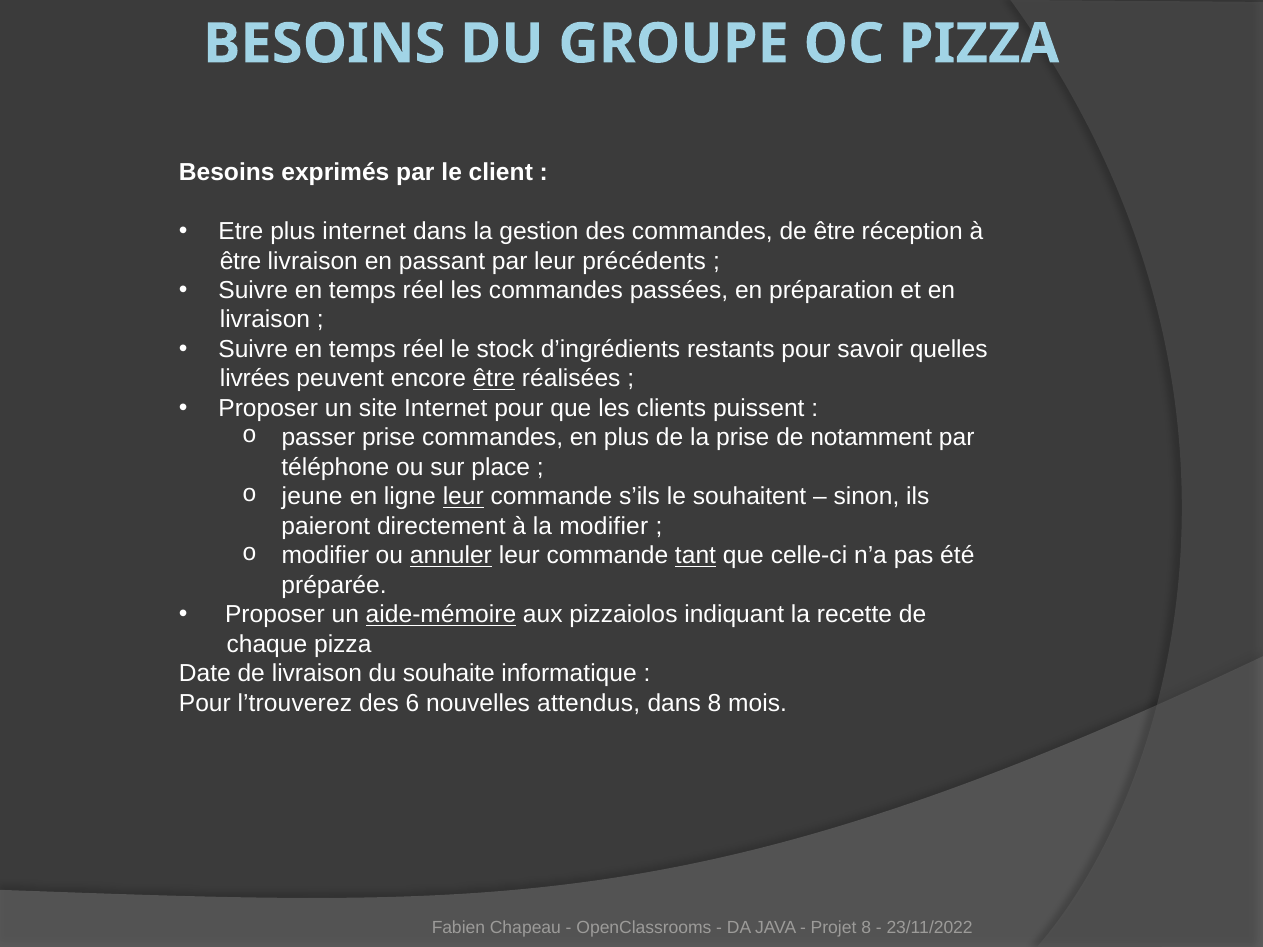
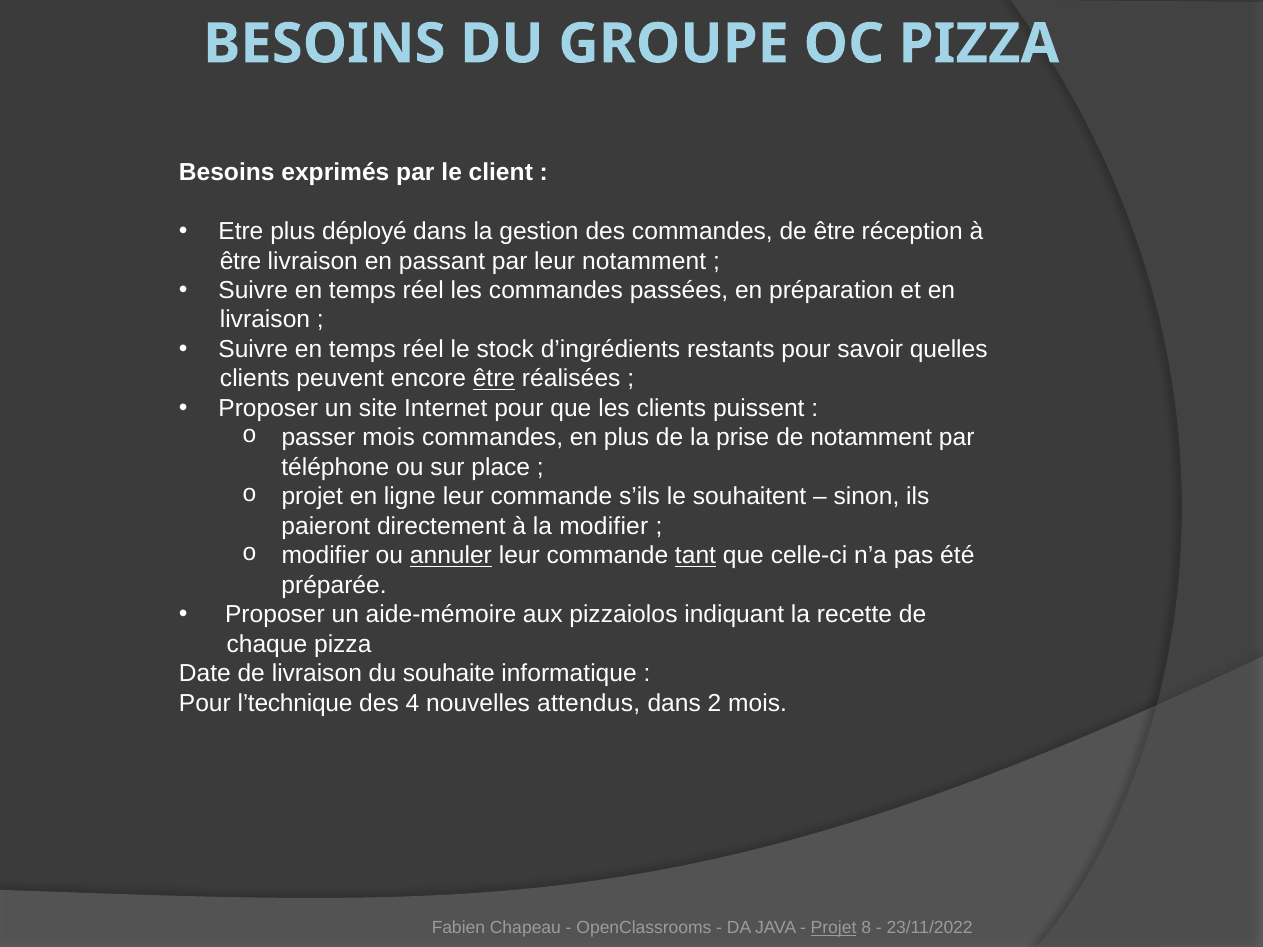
plus internet: internet -> déployé
leur précédents: précédents -> notamment
livrées at (255, 379): livrées -> clients
passer prise: prise -> mois
jeune at (312, 497): jeune -> projet
leur at (463, 497) underline: present -> none
aide-mémoire underline: present -> none
l’trouverez: l’trouverez -> l’technique
6: 6 -> 4
dans 8: 8 -> 2
Projet at (834, 928) underline: none -> present
